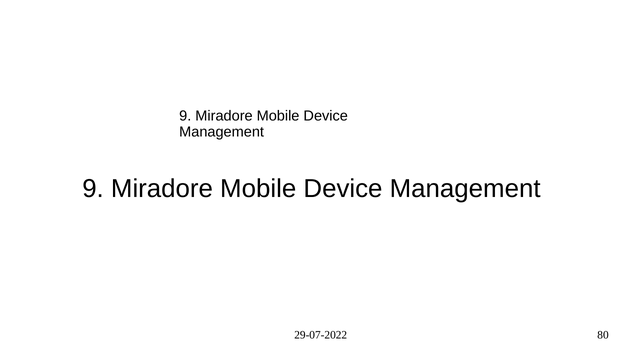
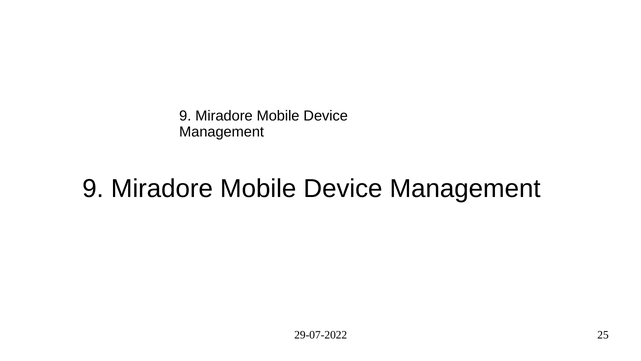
80: 80 -> 25
